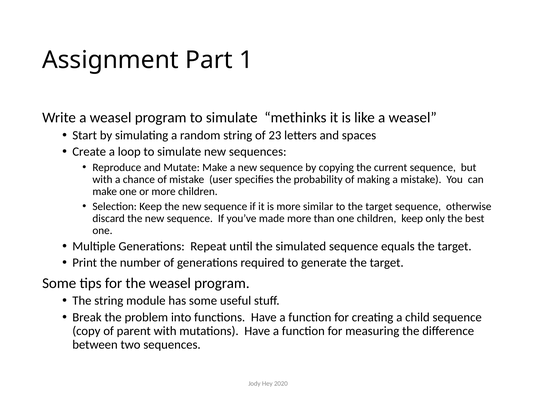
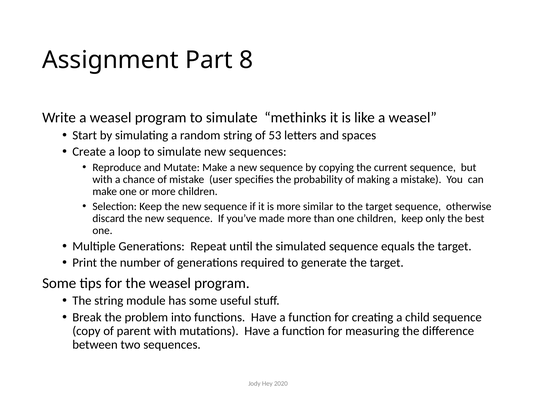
1: 1 -> 8
23: 23 -> 53
